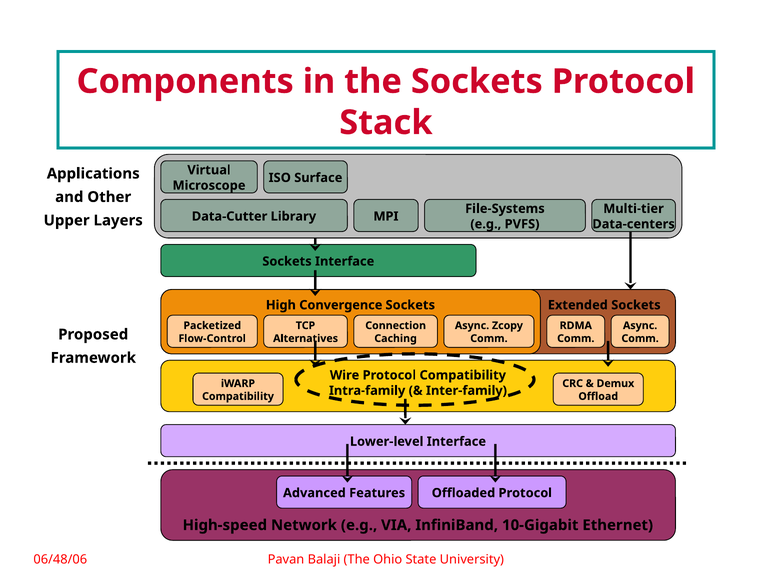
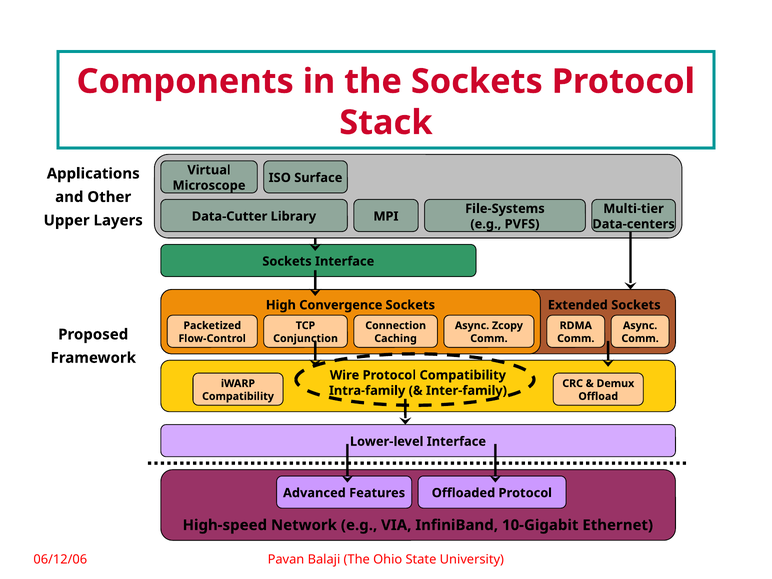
Alternatives: Alternatives -> Conjunction
06/48/06: 06/48/06 -> 06/12/06
